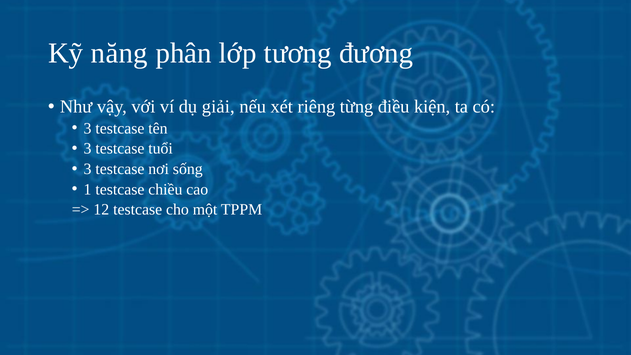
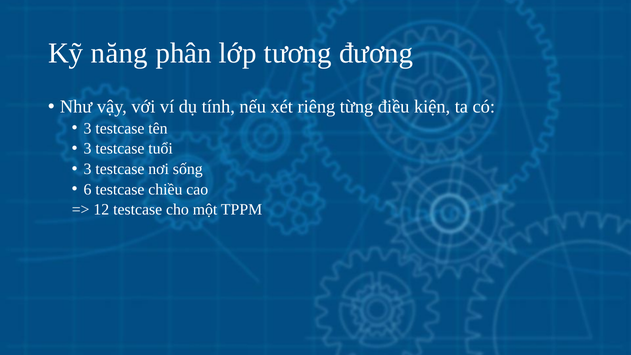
giải: giải -> tính
1: 1 -> 6
